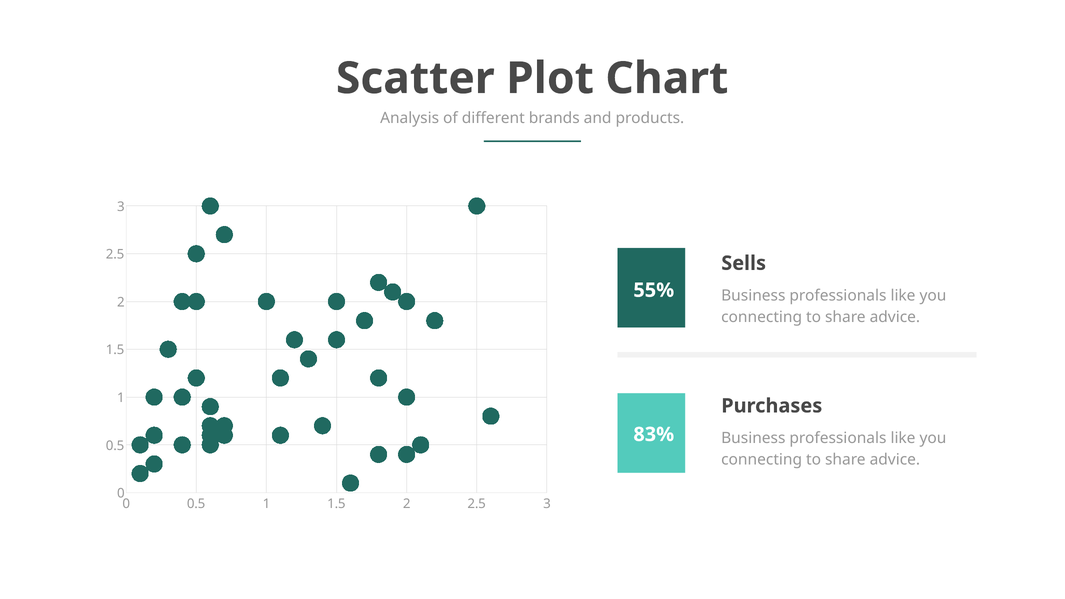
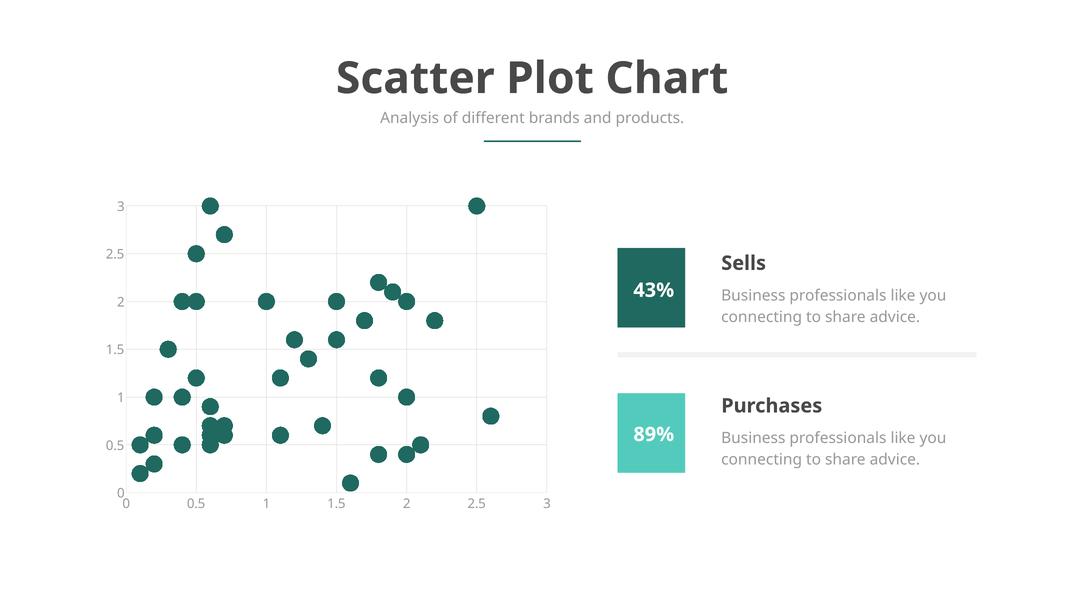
55%: 55% -> 43%
83%: 83% -> 89%
